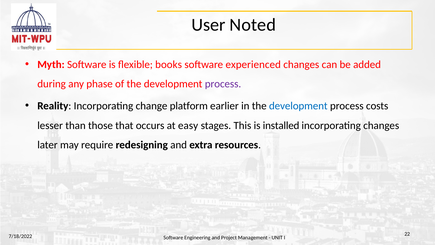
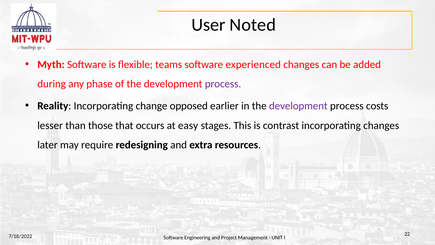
books: books -> teams
platform: platform -> opposed
development at (298, 106) colour: blue -> purple
installed: installed -> contrast
